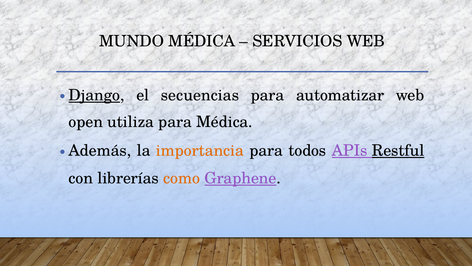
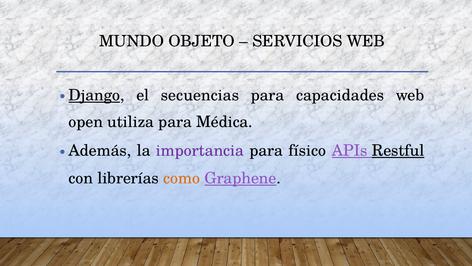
MUNDO MÉDICA: MÉDICA -> OBJETO
automatizar: automatizar -> capacidades
importancia colour: orange -> purple
todos: todos -> físico
